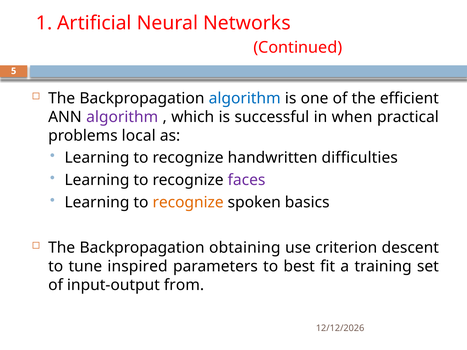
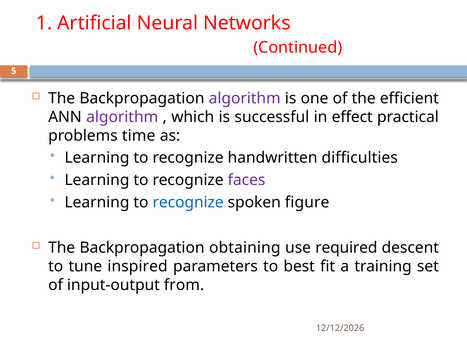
algorithm at (245, 98) colour: blue -> purple
when: when -> effect
local: local -> time
recognize at (188, 202) colour: orange -> blue
basics: basics -> figure
criterion: criterion -> required
